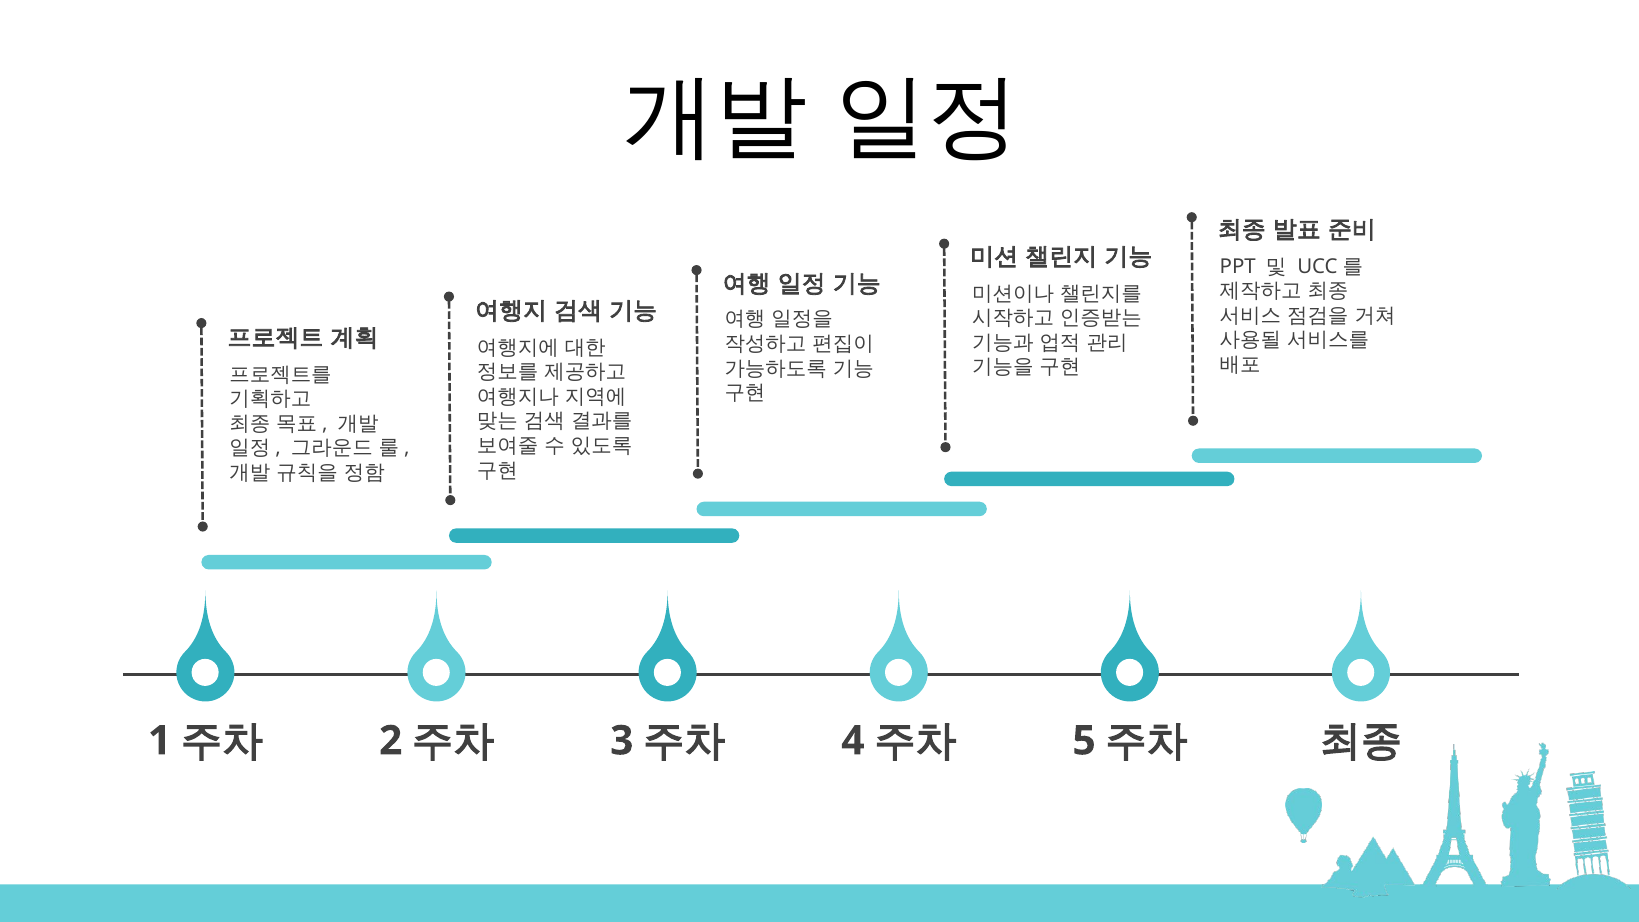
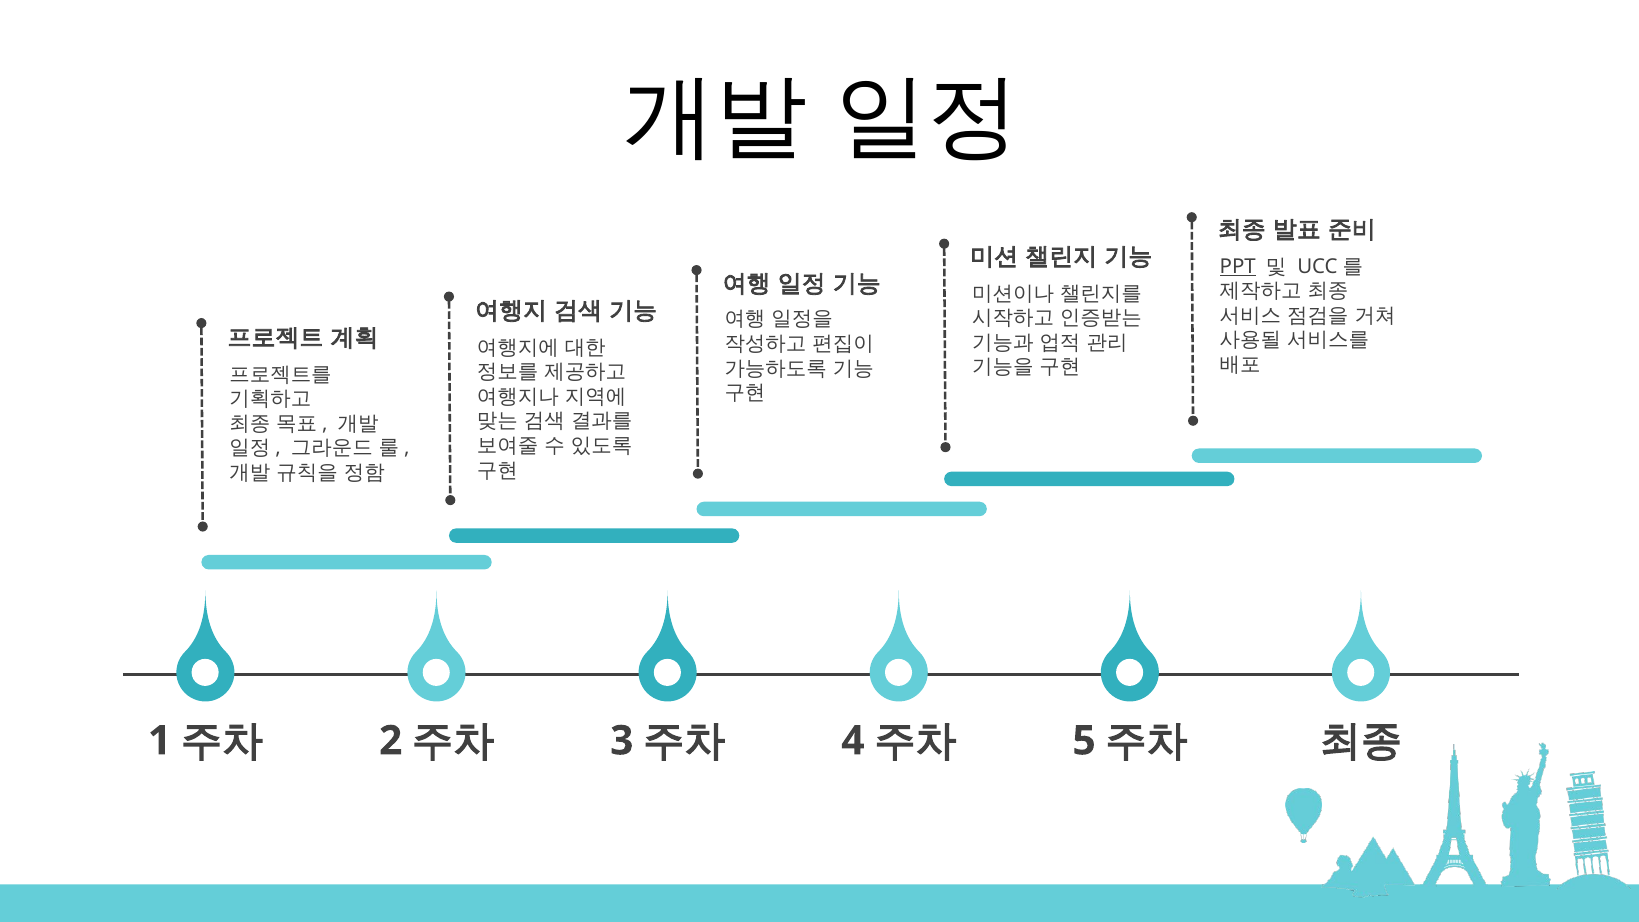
PPT underline: none -> present
